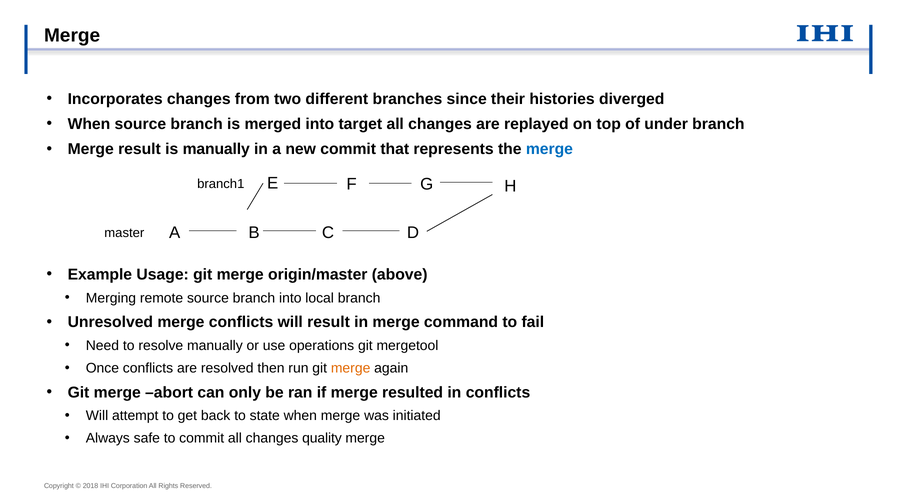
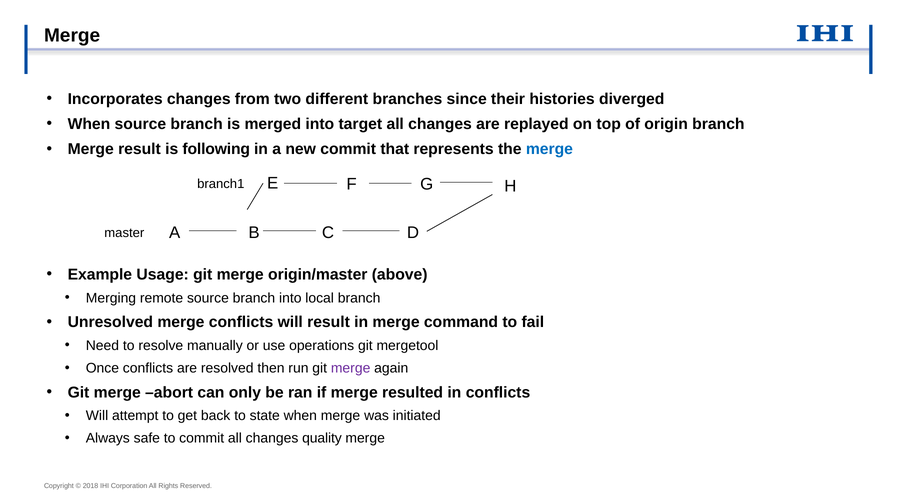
under: under -> origin
is manually: manually -> following
merge at (351, 369) colour: orange -> purple
